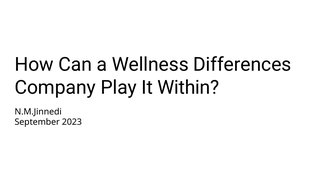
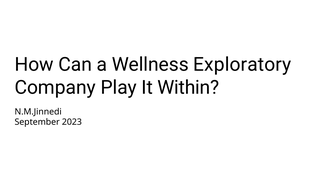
Differences: Differences -> Exploratory
